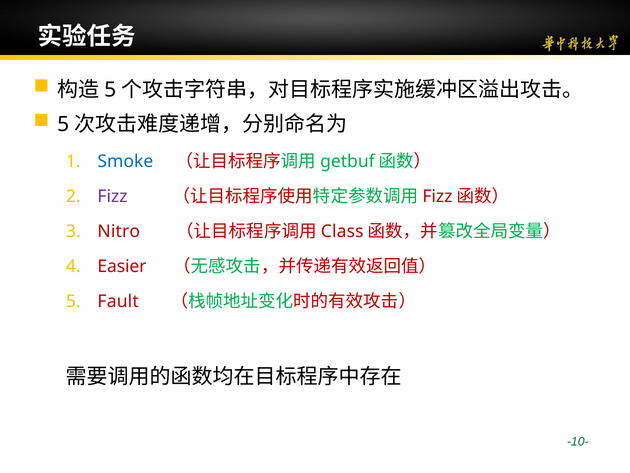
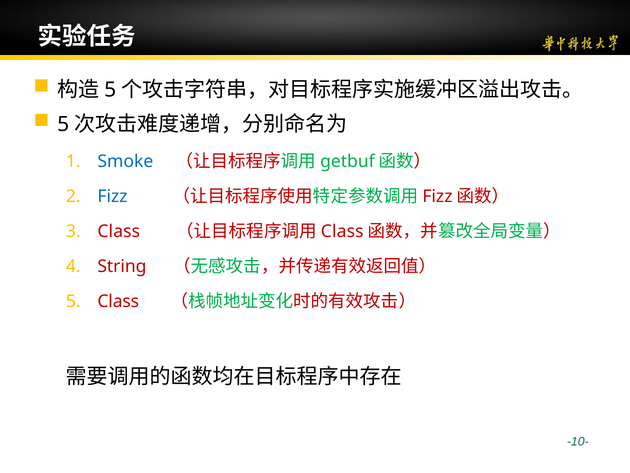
Fizz at (112, 196) colour: purple -> blue
Nitro at (119, 231): Nitro -> Class
Easier: Easier -> String
Fault at (118, 301): Fault -> Class
